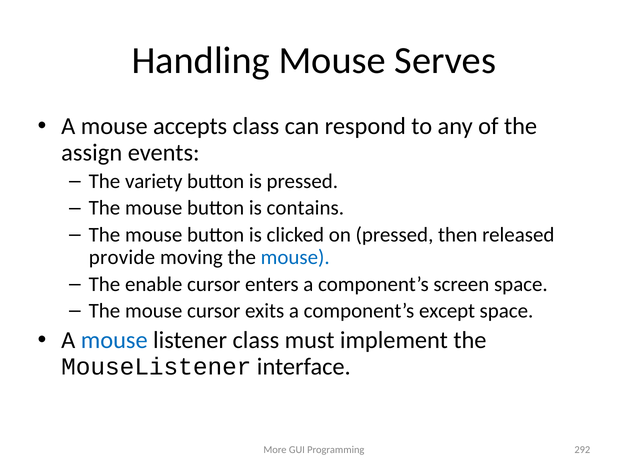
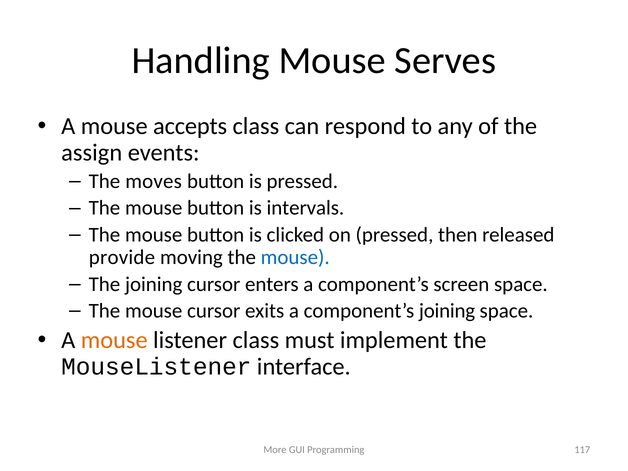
variety: variety -> moves
contains: contains -> intervals
The enable: enable -> joining
component’s except: except -> joining
mouse at (114, 340) colour: blue -> orange
292: 292 -> 117
